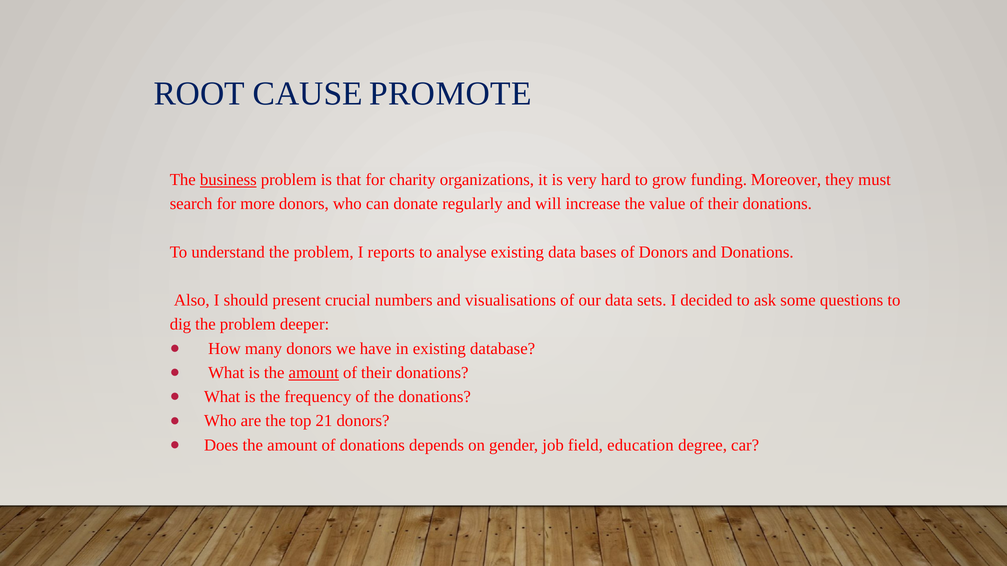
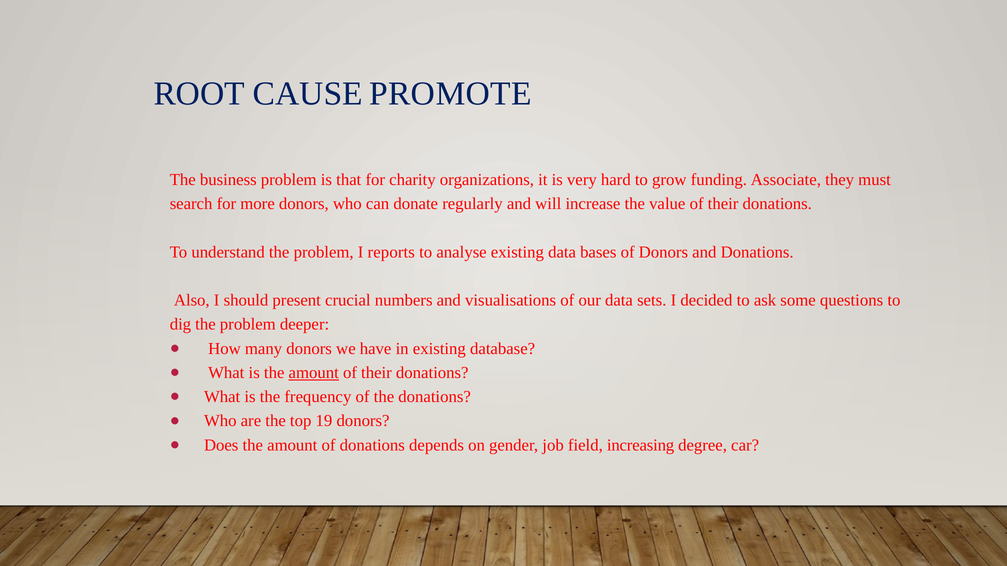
business underline: present -> none
Moreover: Moreover -> Associate
21: 21 -> 19
education: education -> increasing
